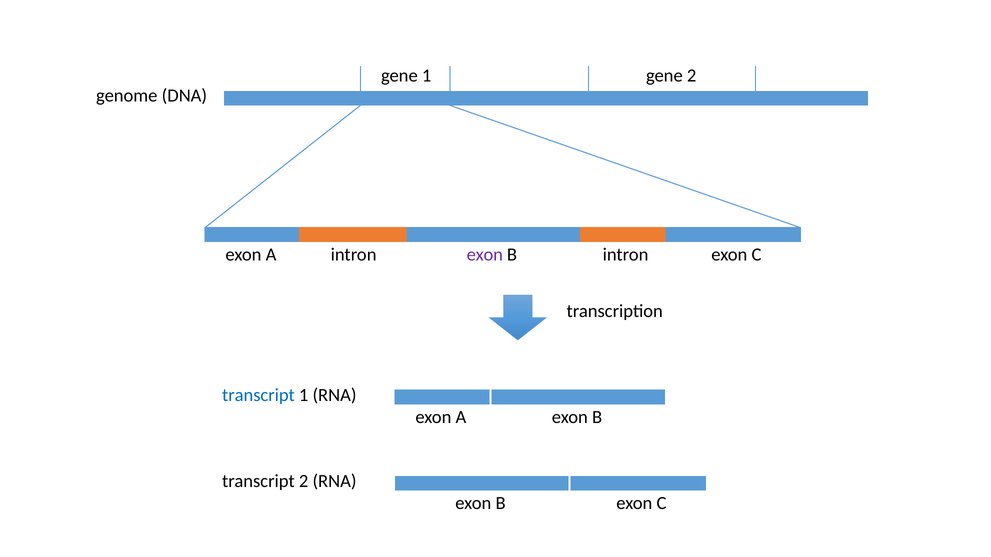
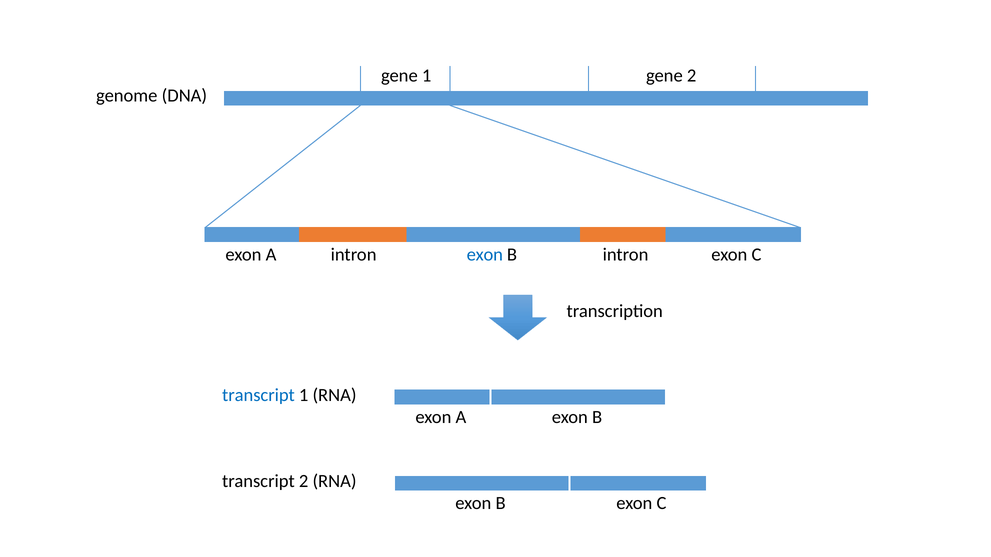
exon at (485, 255) colour: purple -> blue
